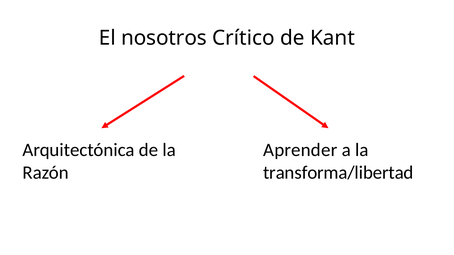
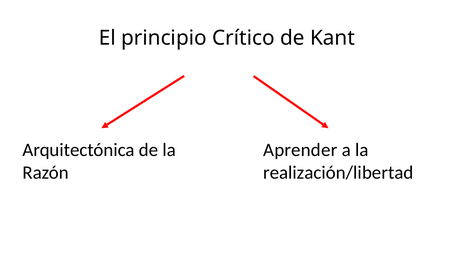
nosotros: nosotros -> principio
transforma/libertad: transforma/libertad -> realización/libertad
